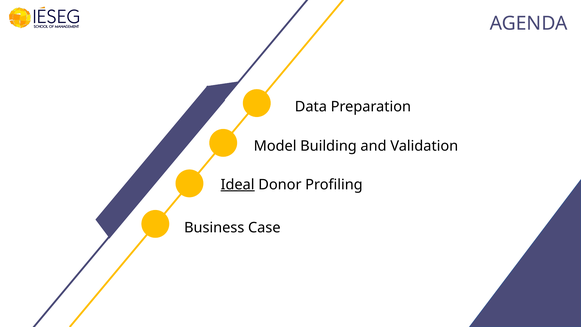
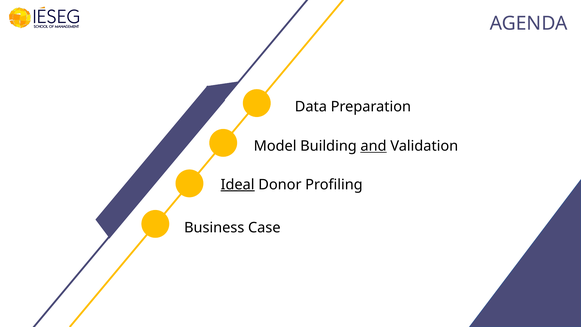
and underline: none -> present
